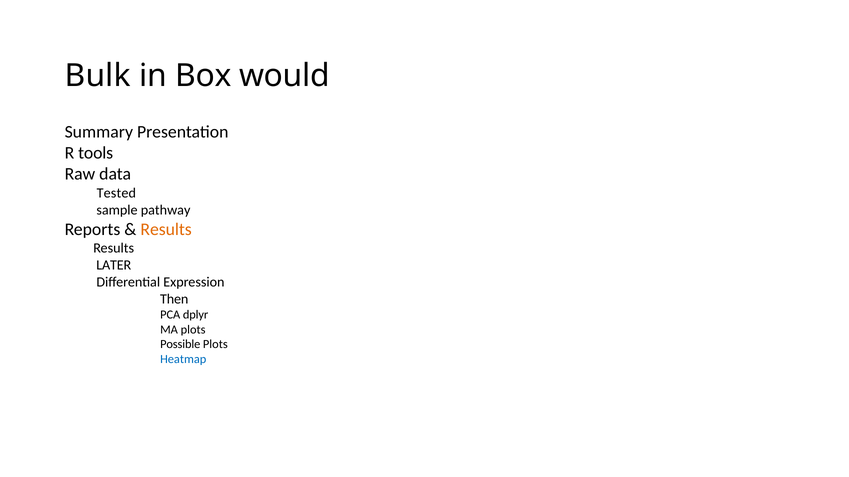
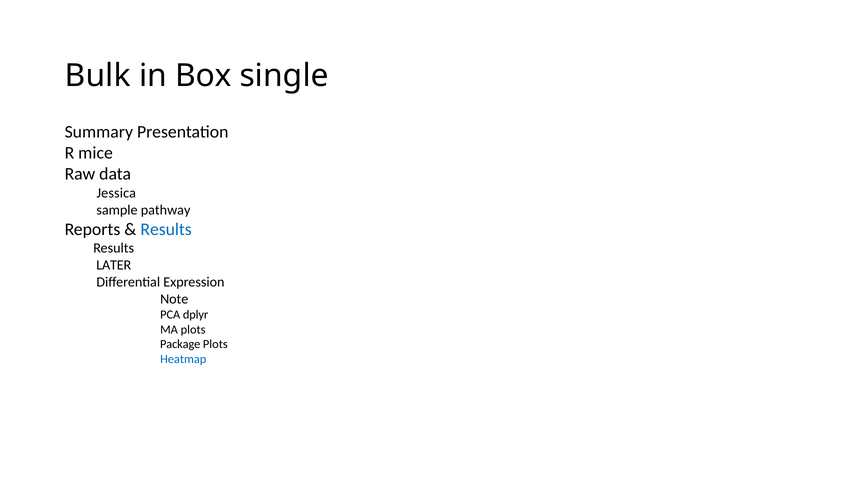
would: would -> single
tools: tools -> mice
Tested: Tested -> Jessica
Results at (166, 229) colour: orange -> blue
Then: Then -> Note
Possible: Possible -> Package
